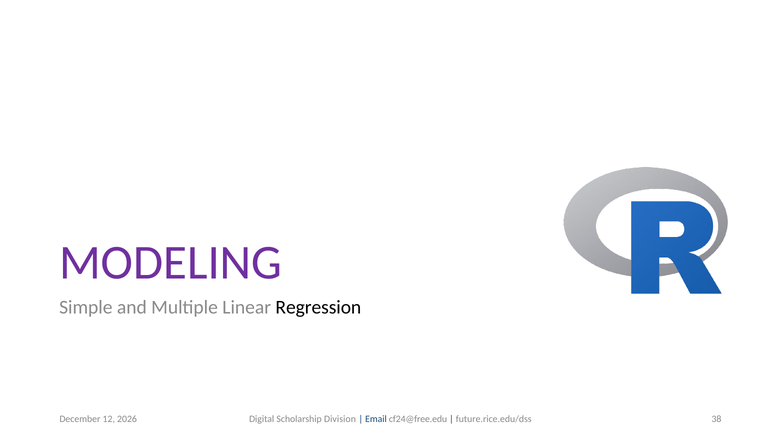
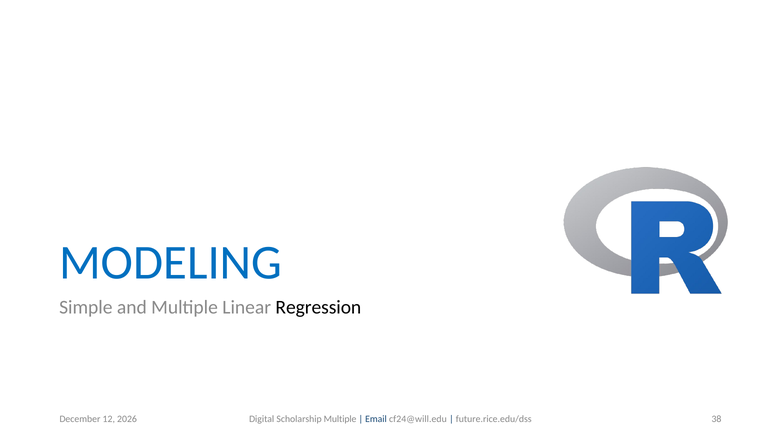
MODELING colour: purple -> blue
Scholarship Division: Division -> Multiple
cf24@free.edu: cf24@free.edu -> cf24@will.edu
